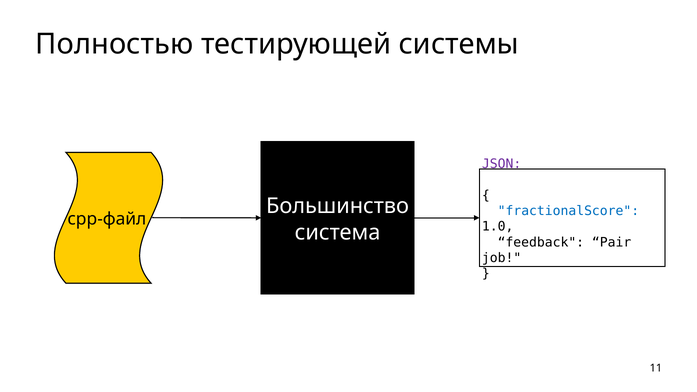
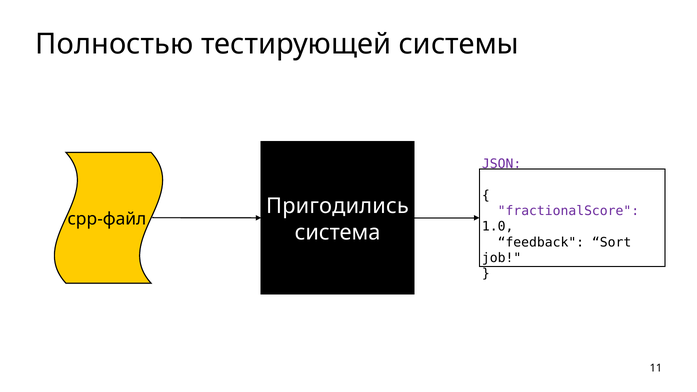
Большинство: Большинство -> Пригодились
fractionalScore colour: blue -> purple
Pair: Pair -> Sort
